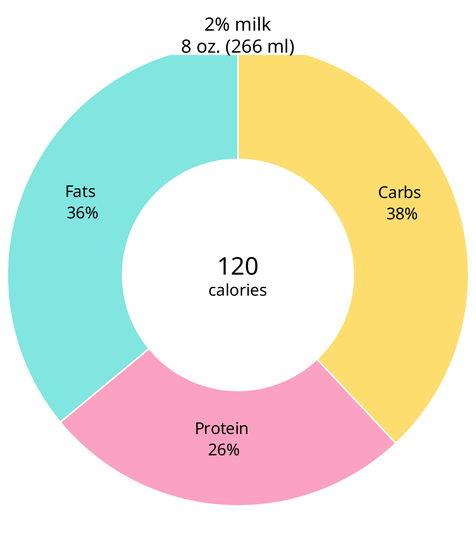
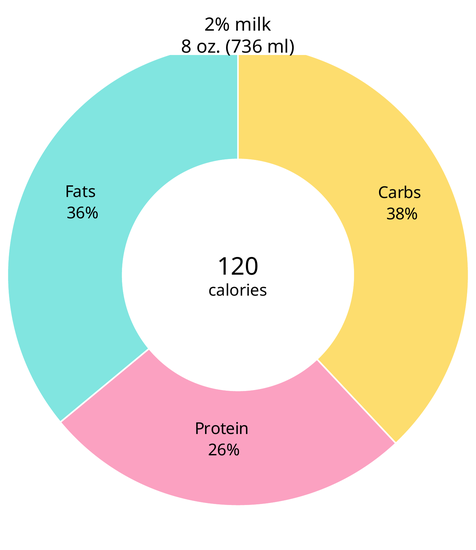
266: 266 -> 736
